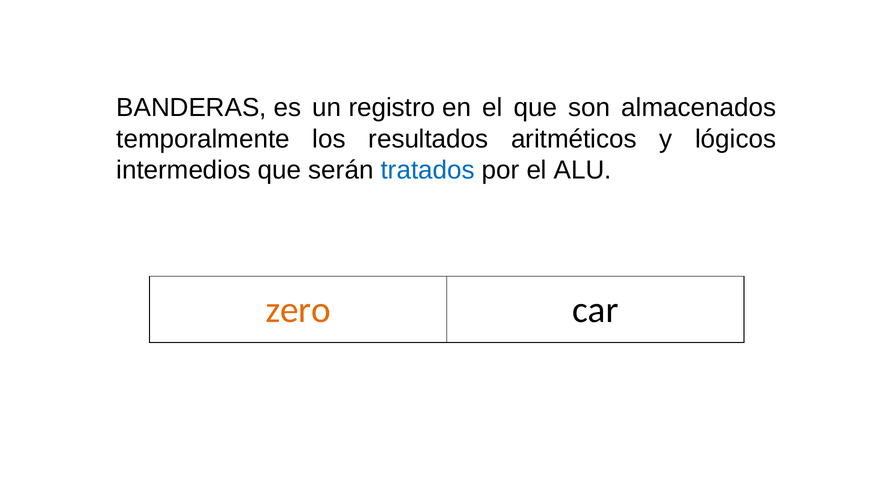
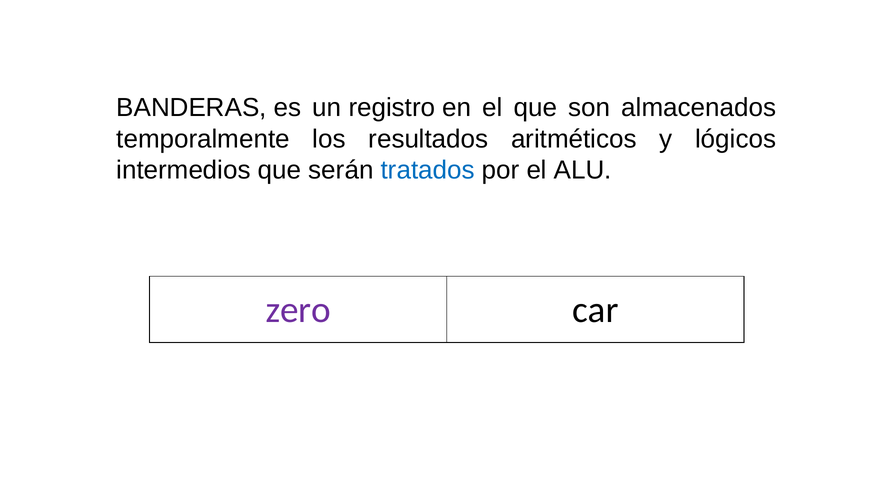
zero colour: orange -> purple
